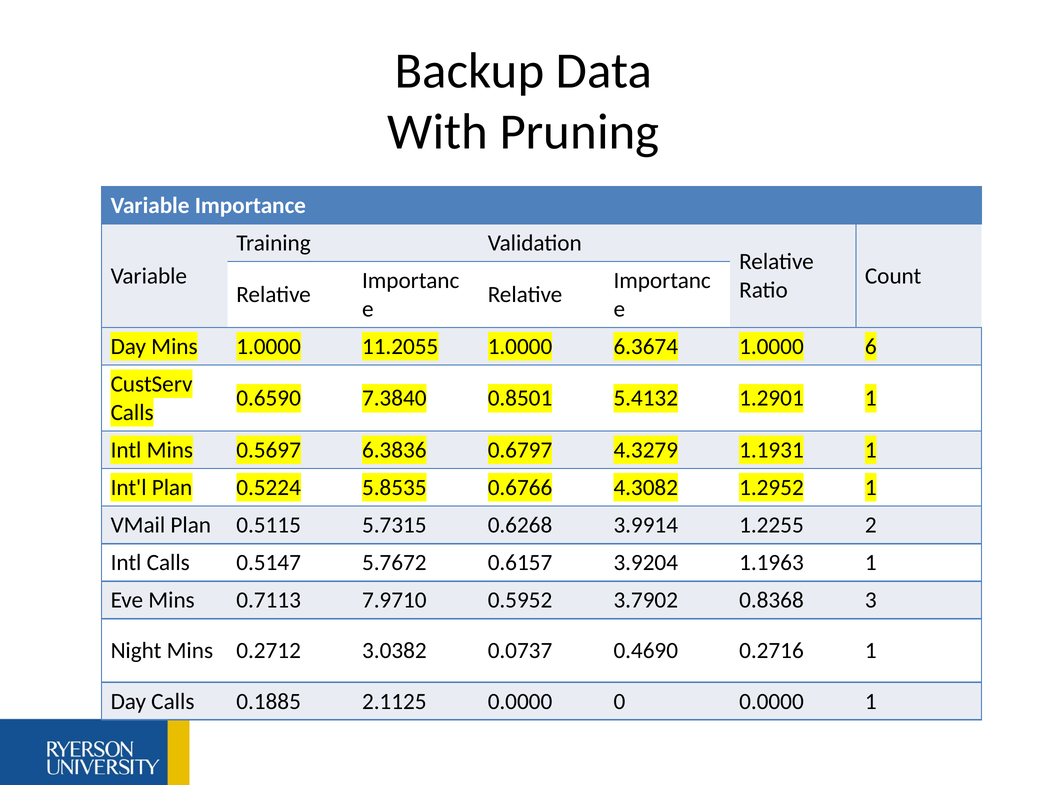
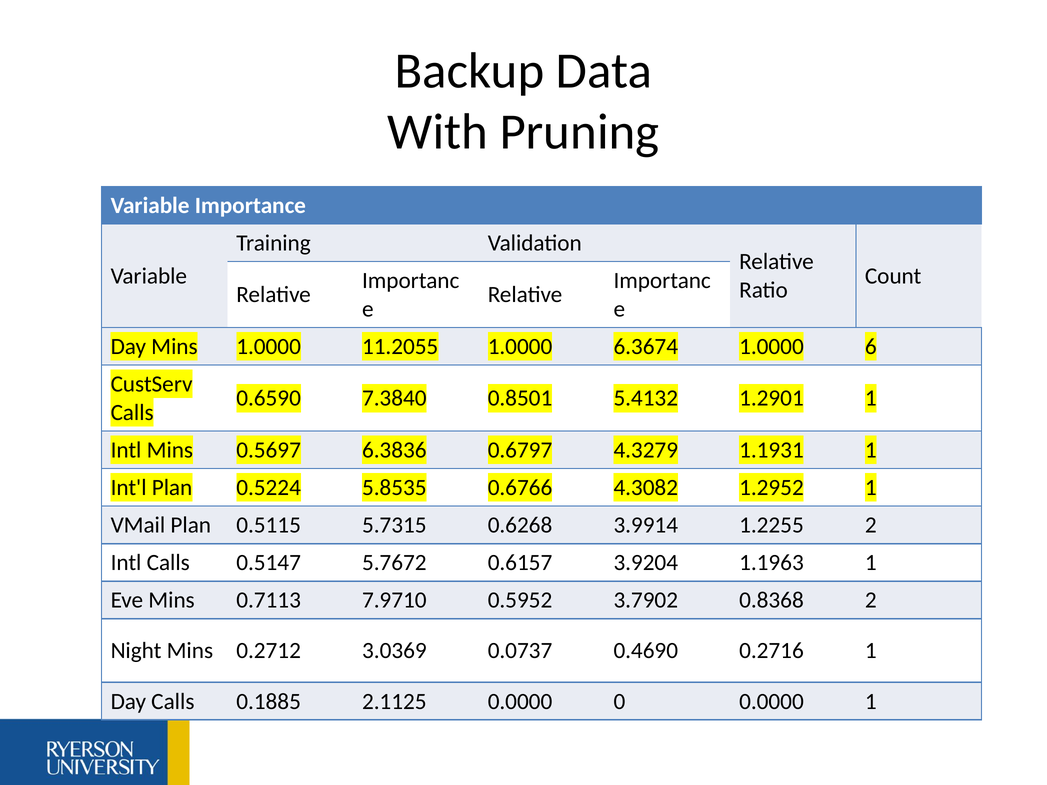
0.8368 3: 3 -> 2
3.0382: 3.0382 -> 3.0369
